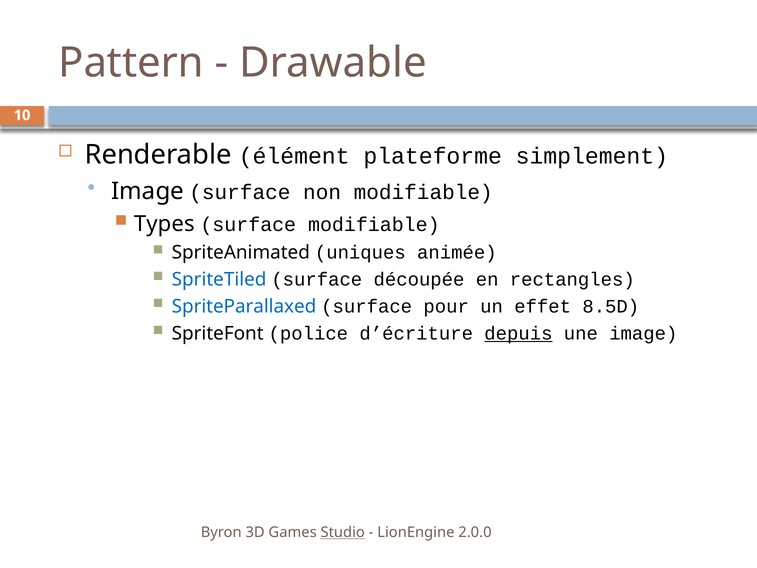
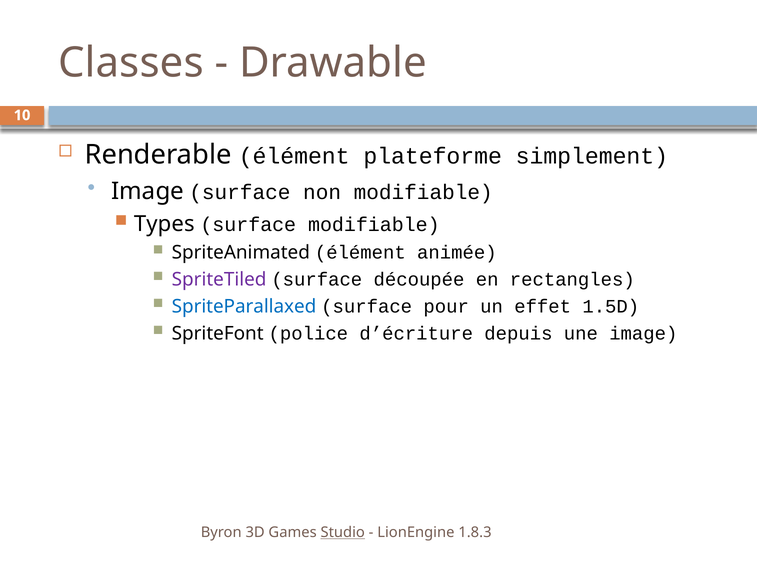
Pattern: Pattern -> Classes
SpriteAnimated uniques: uniques -> élément
SpriteTiled colour: blue -> purple
8.5D: 8.5D -> 1.5D
depuis underline: present -> none
2.0.0: 2.0.0 -> 1.8.3
